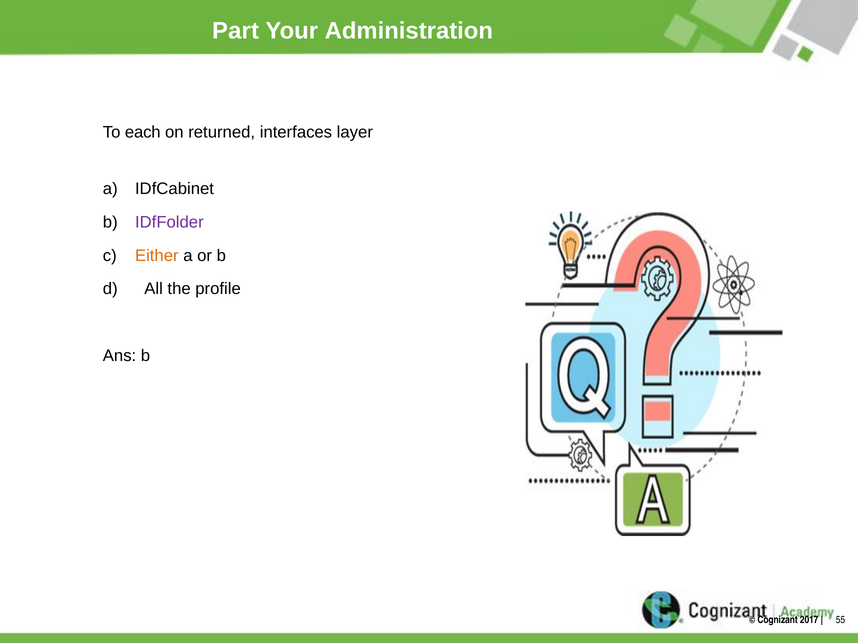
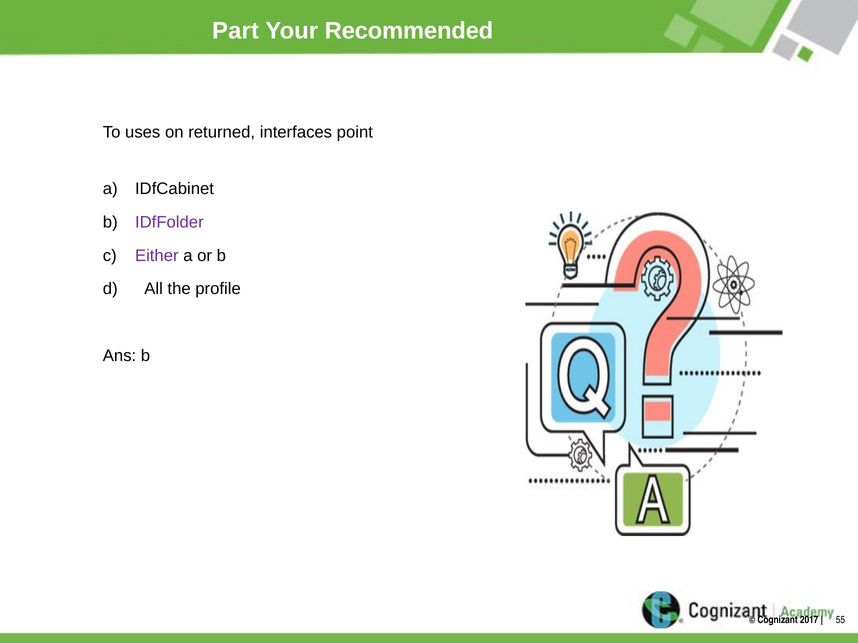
Administration: Administration -> Recommended
each: each -> uses
layer: layer -> point
Either colour: orange -> purple
